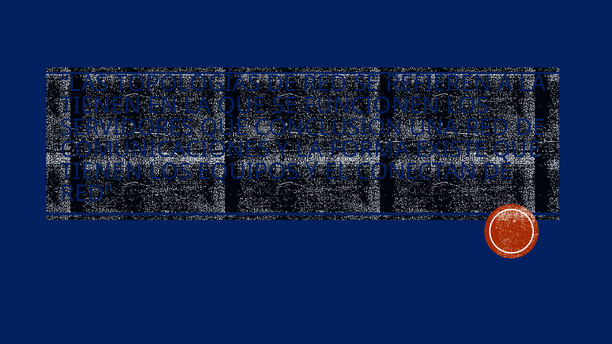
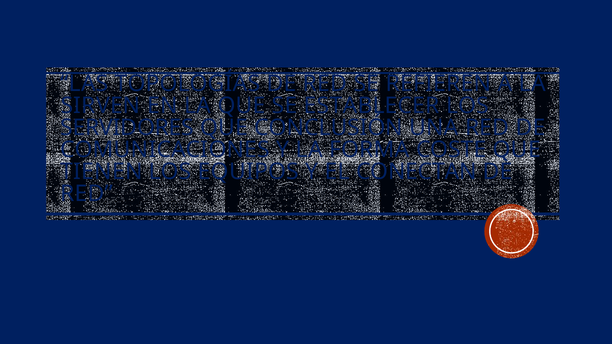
TIENEN at (101, 106): TIENEN -> SIRVEN
FUNCIONEN: FUNCIONEN -> ESTABLECER
EXISTE: EXISTE -> COSTE
